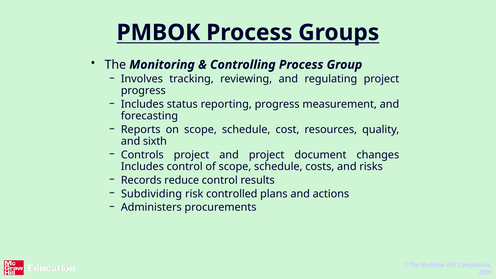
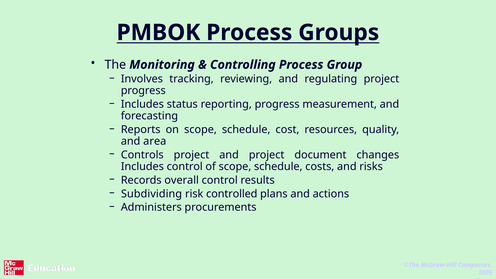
sixth: sixth -> area
reduce: reduce -> overall
